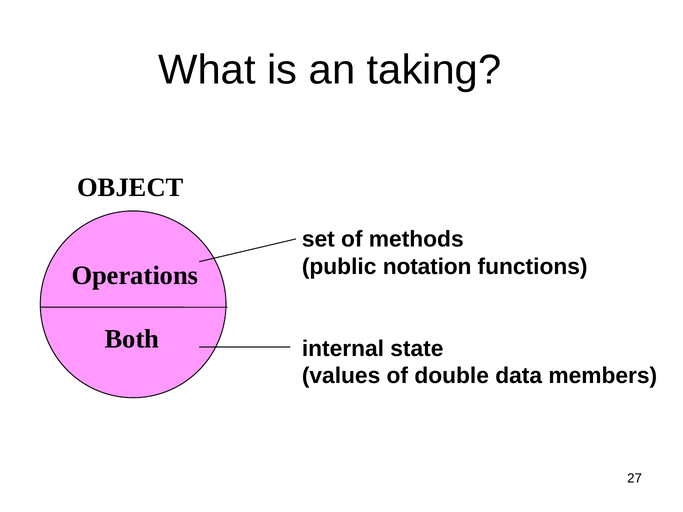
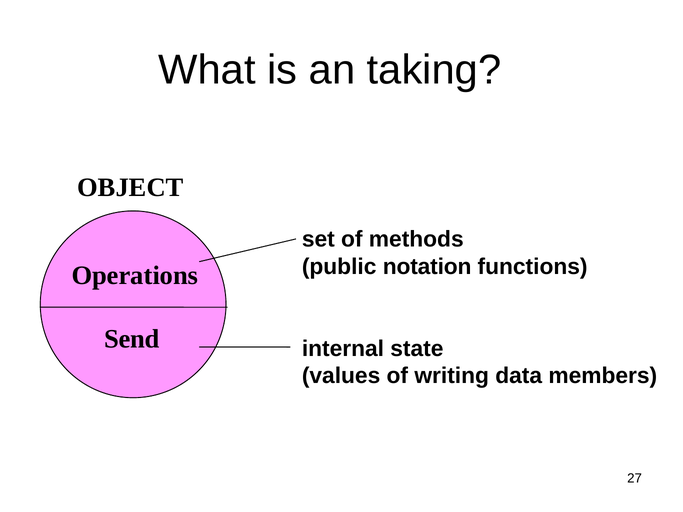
Both: Both -> Send
double: double -> writing
